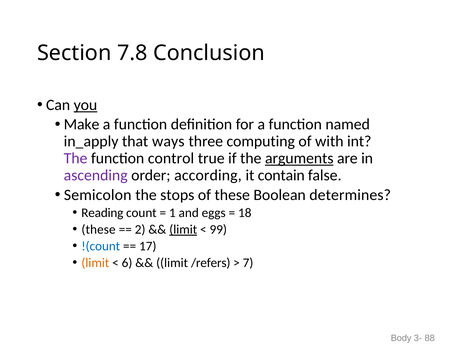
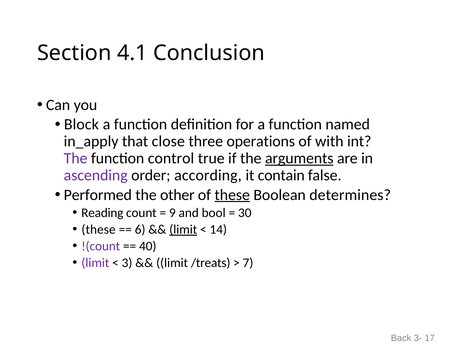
7.8: 7.8 -> 4.1
you underline: present -> none
Make: Make -> Block
ways: ways -> close
computing: computing -> operations
Semicolon: Semicolon -> Performed
stops: stops -> other
these at (232, 195) underline: none -> present
1: 1 -> 9
eggs: eggs -> bool
18: 18 -> 30
2: 2 -> 6
99: 99 -> 14
!(count colour: blue -> purple
17: 17 -> 40
limit at (95, 263) colour: orange -> purple
6: 6 -> 3
/refers: /refers -> /treats
Body: Body -> Back
88: 88 -> 17
